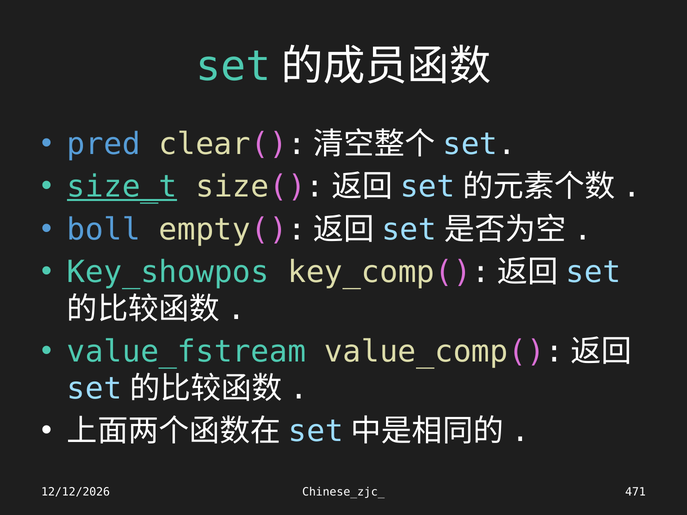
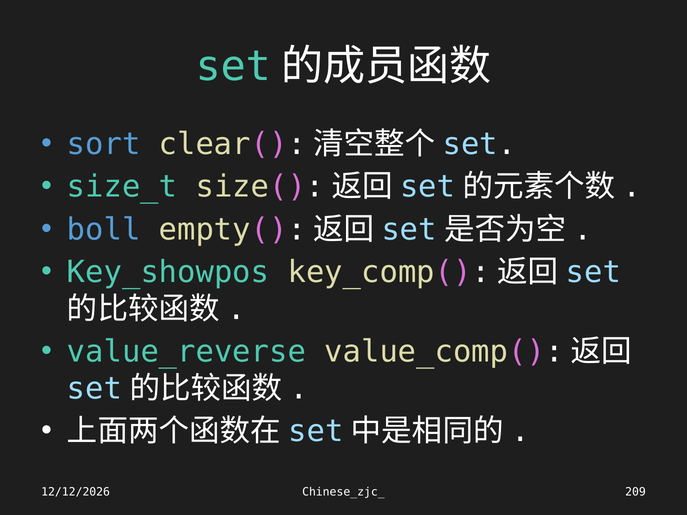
pred: pred -> sort
size_t underline: present -> none
value_fstream: value_fstream -> value_reverse
471: 471 -> 209
